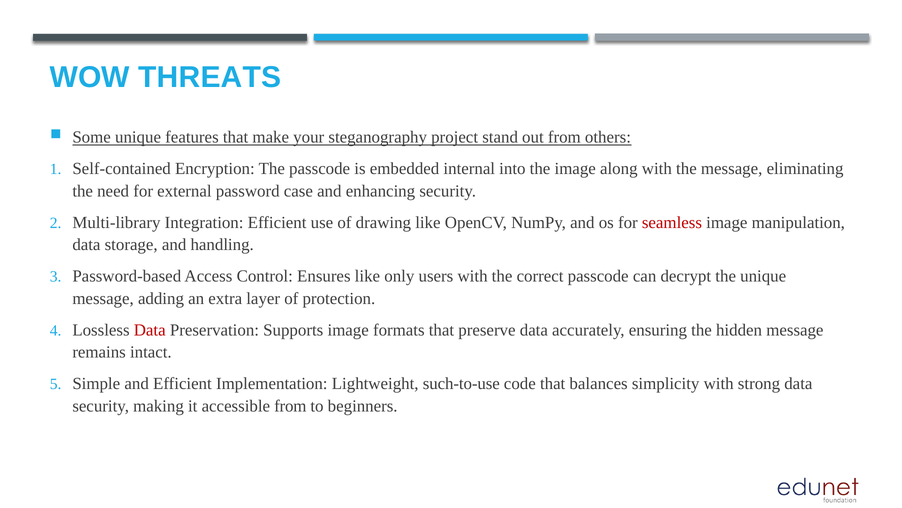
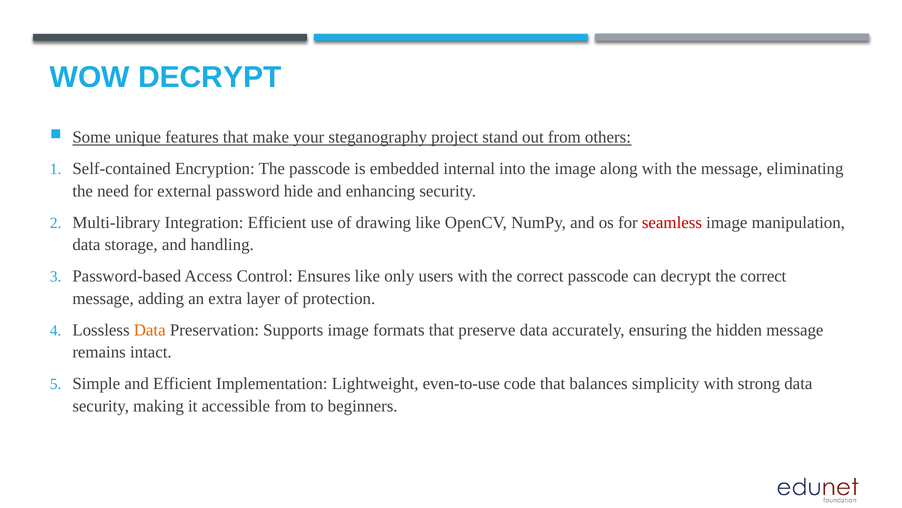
WOW THREATS: THREATS -> DECRYPT
case: case -> hide
decrypt the unique: unique -> correct
Data at (150, 330) colour: red -> orange
such-to-use: such-to-use -> even-to-use
